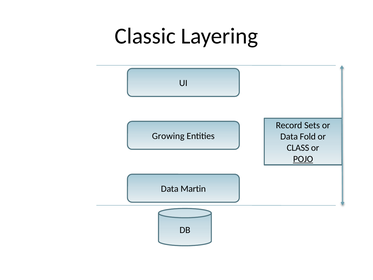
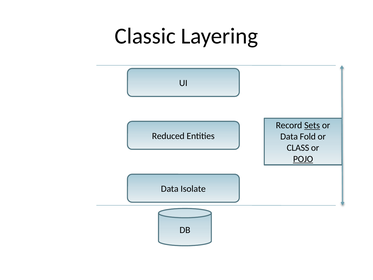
Sets underline: none -> present
Growing: Growing -> Reduced
Martin: Martin -> Isolate
